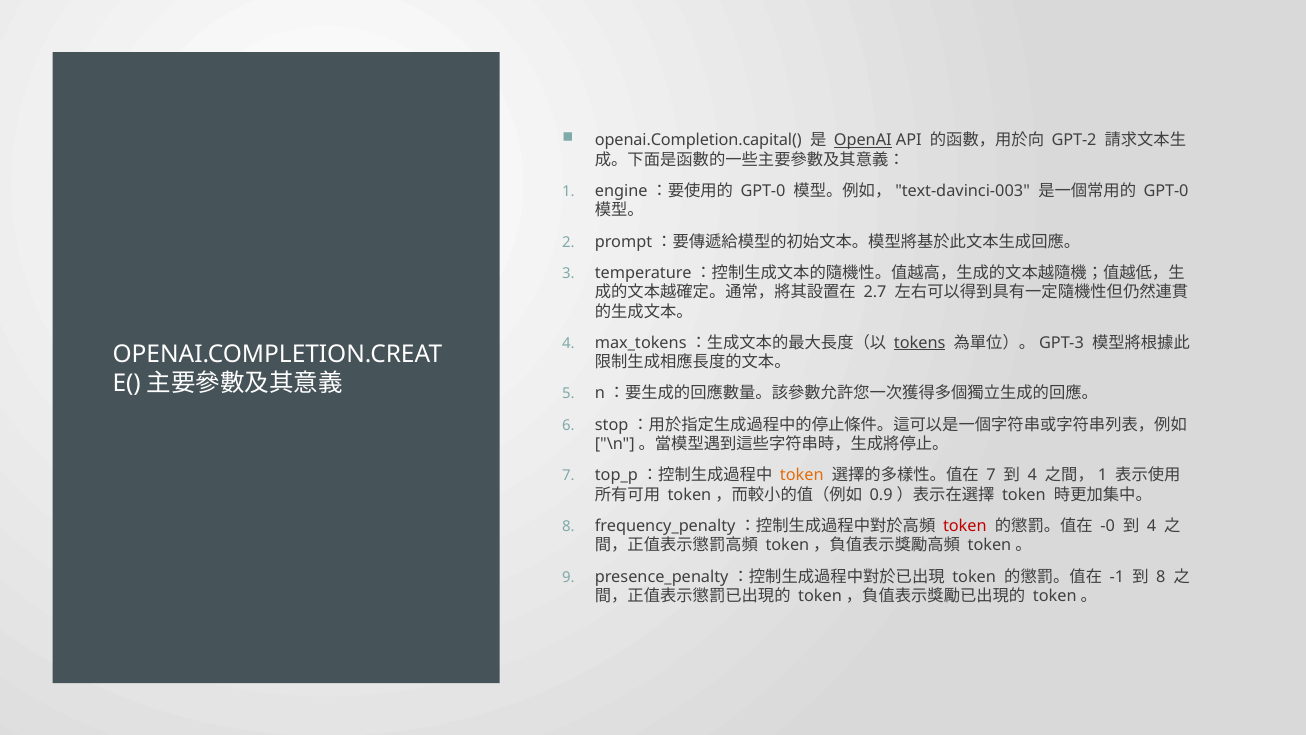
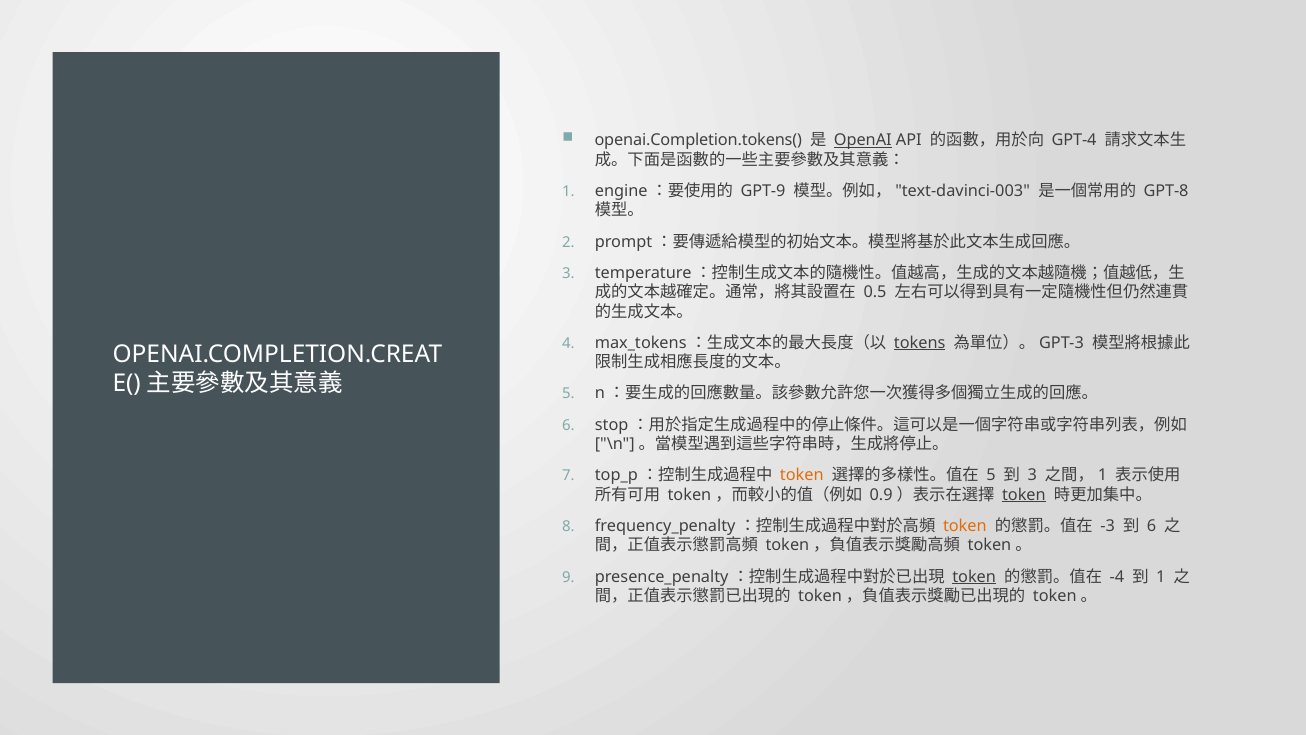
openai.Completion.capital(: openai.Completion.capital( -> openai.Completion.tokens(
GPT-2: GPT-2 -> GPT-4
GPT-0 at (763, 191): GPT-0 -> GPT-9
GPT-0 at (1166, 191): GPT-0 -> GPT-8
2.7: 2.7 -> 0.5
7 at (991, 475): 7 -> 5
4 at (1032, 475): 4 -> 3
token at (1024, 495) underline: none -> present
token at (965, 526) colour: red -> orange
-0: -0 -> -3
4 at (1151, 526): 4 -> 6
token at (974, 576) underline: none -> present
-1: -1 -> -4
8 at (1161, 576): 8 -> 1
